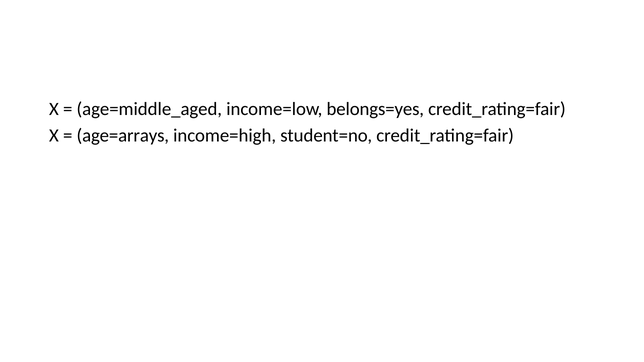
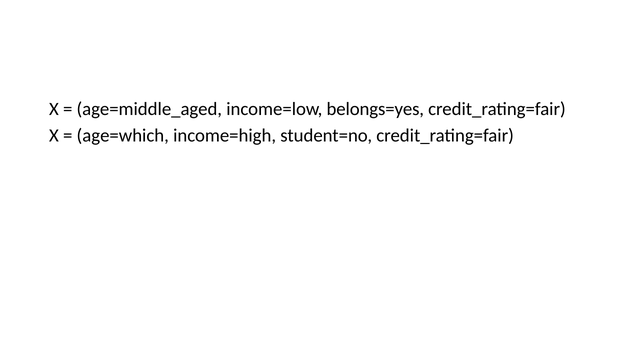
age=arrays: age=arrays -> age=which
